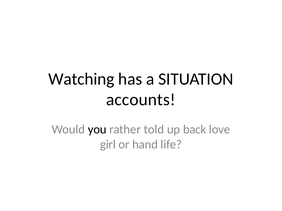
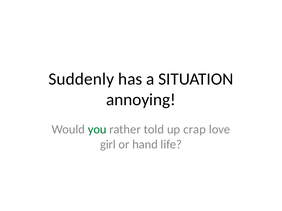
Watching: Watching -> Suddenly
accounts: accounts -> annoying
you colour: black -> green
back: back -> crap
